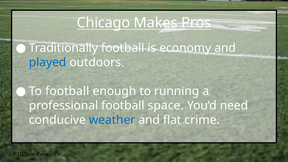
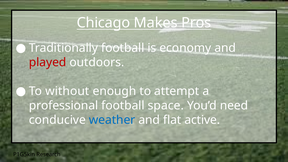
played colour: blue -> red
To football: football -> without
running: running -> attempt
crime: crime -> active
